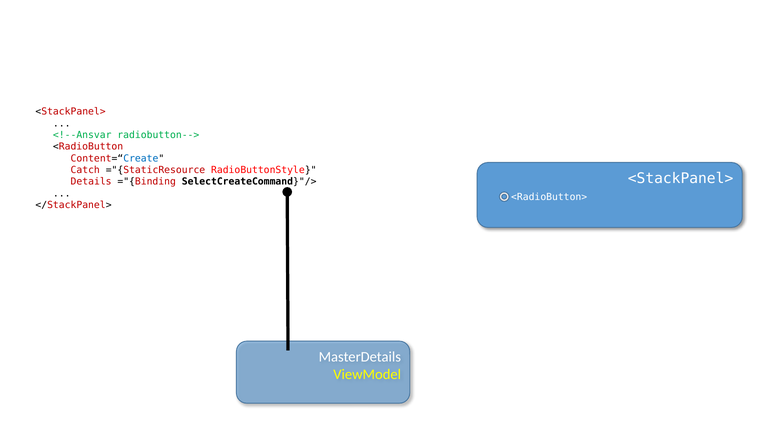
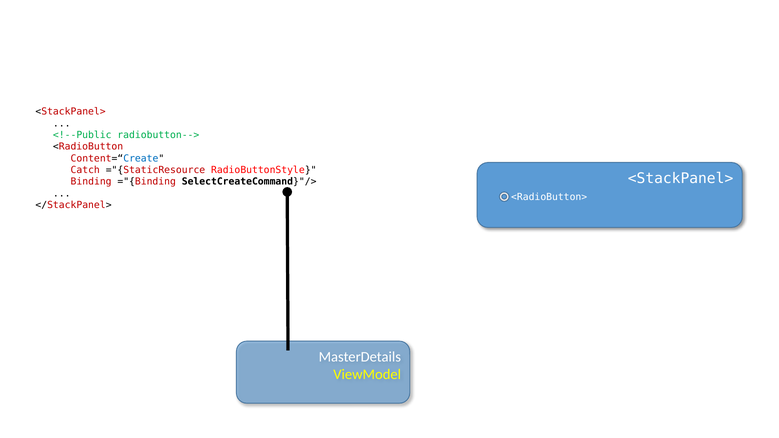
<!--Ansvar: <!--Ansvar -> <!--Public
Details: Details -> Binding
